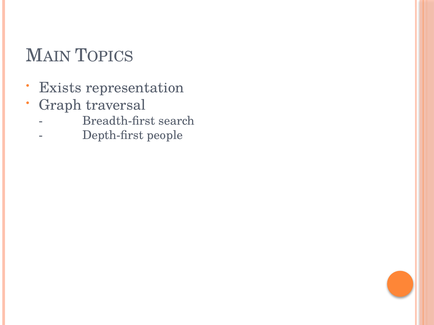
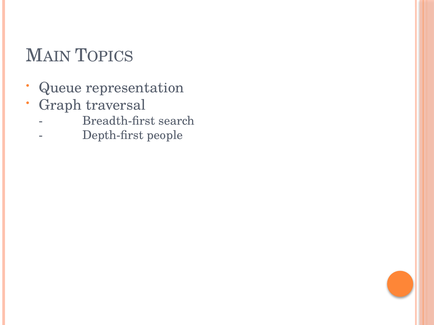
Exists: Exists -> Queue
